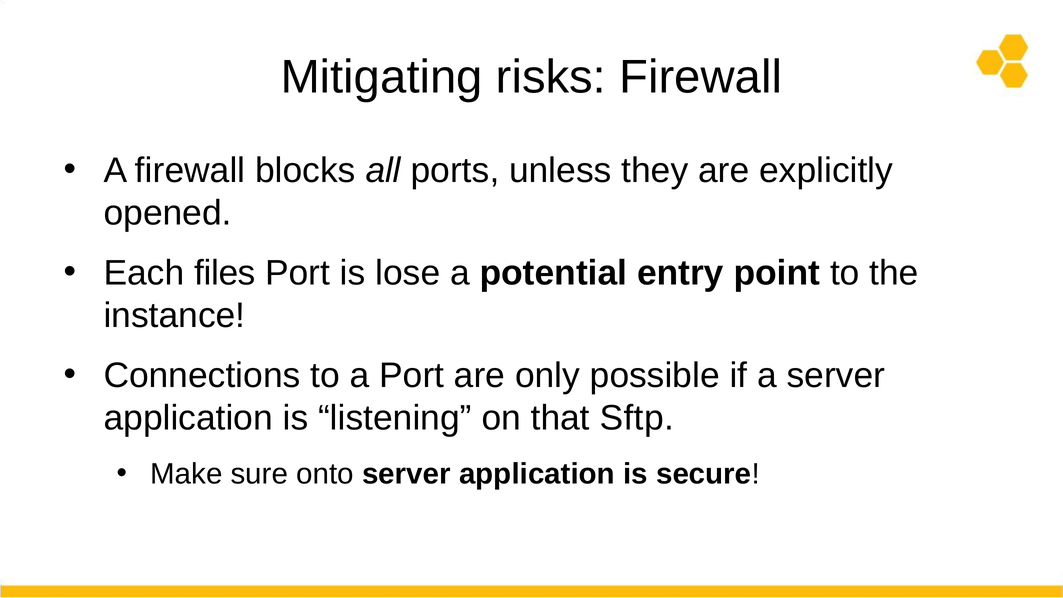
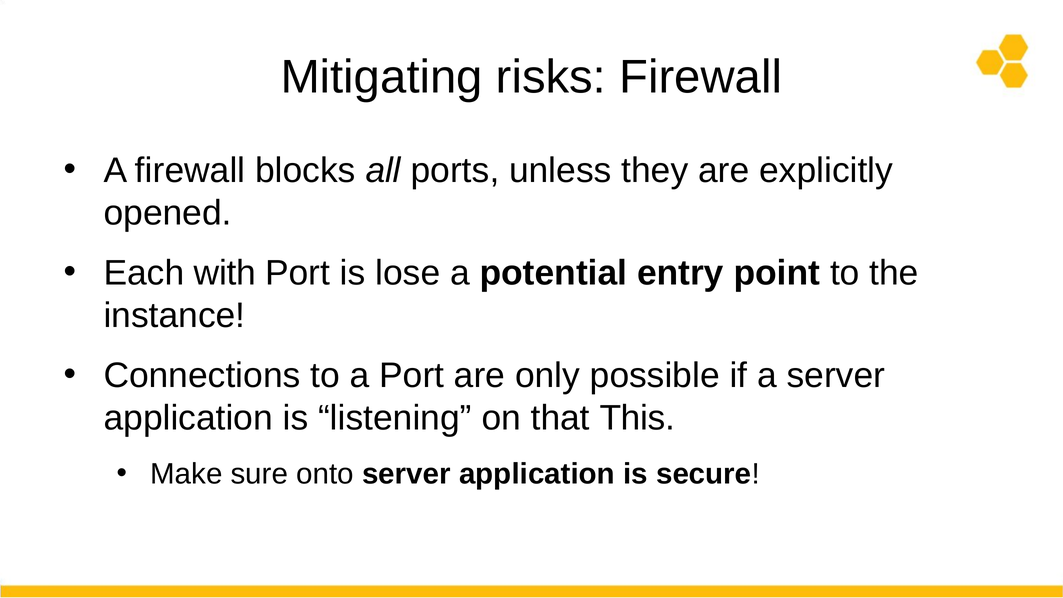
files: files -> with
Sftp: Sftp -> This
